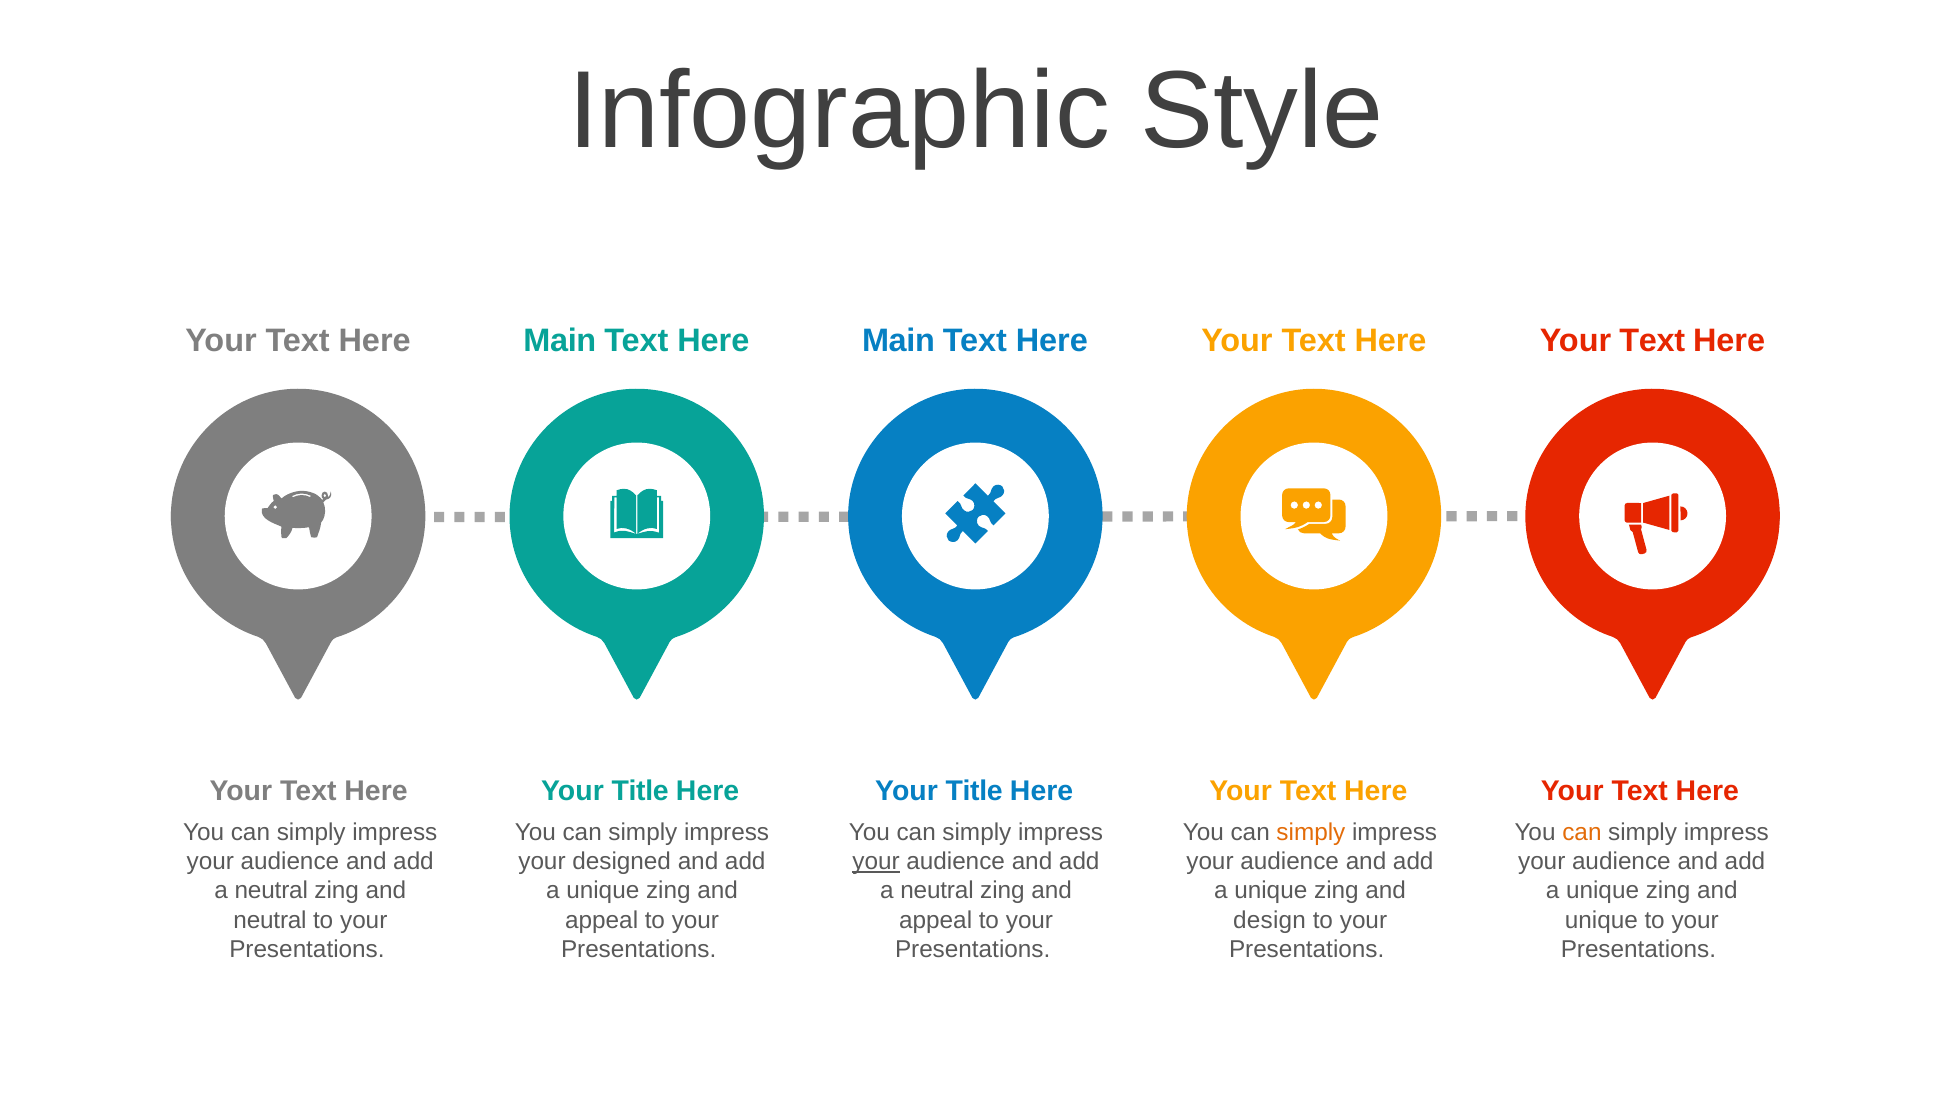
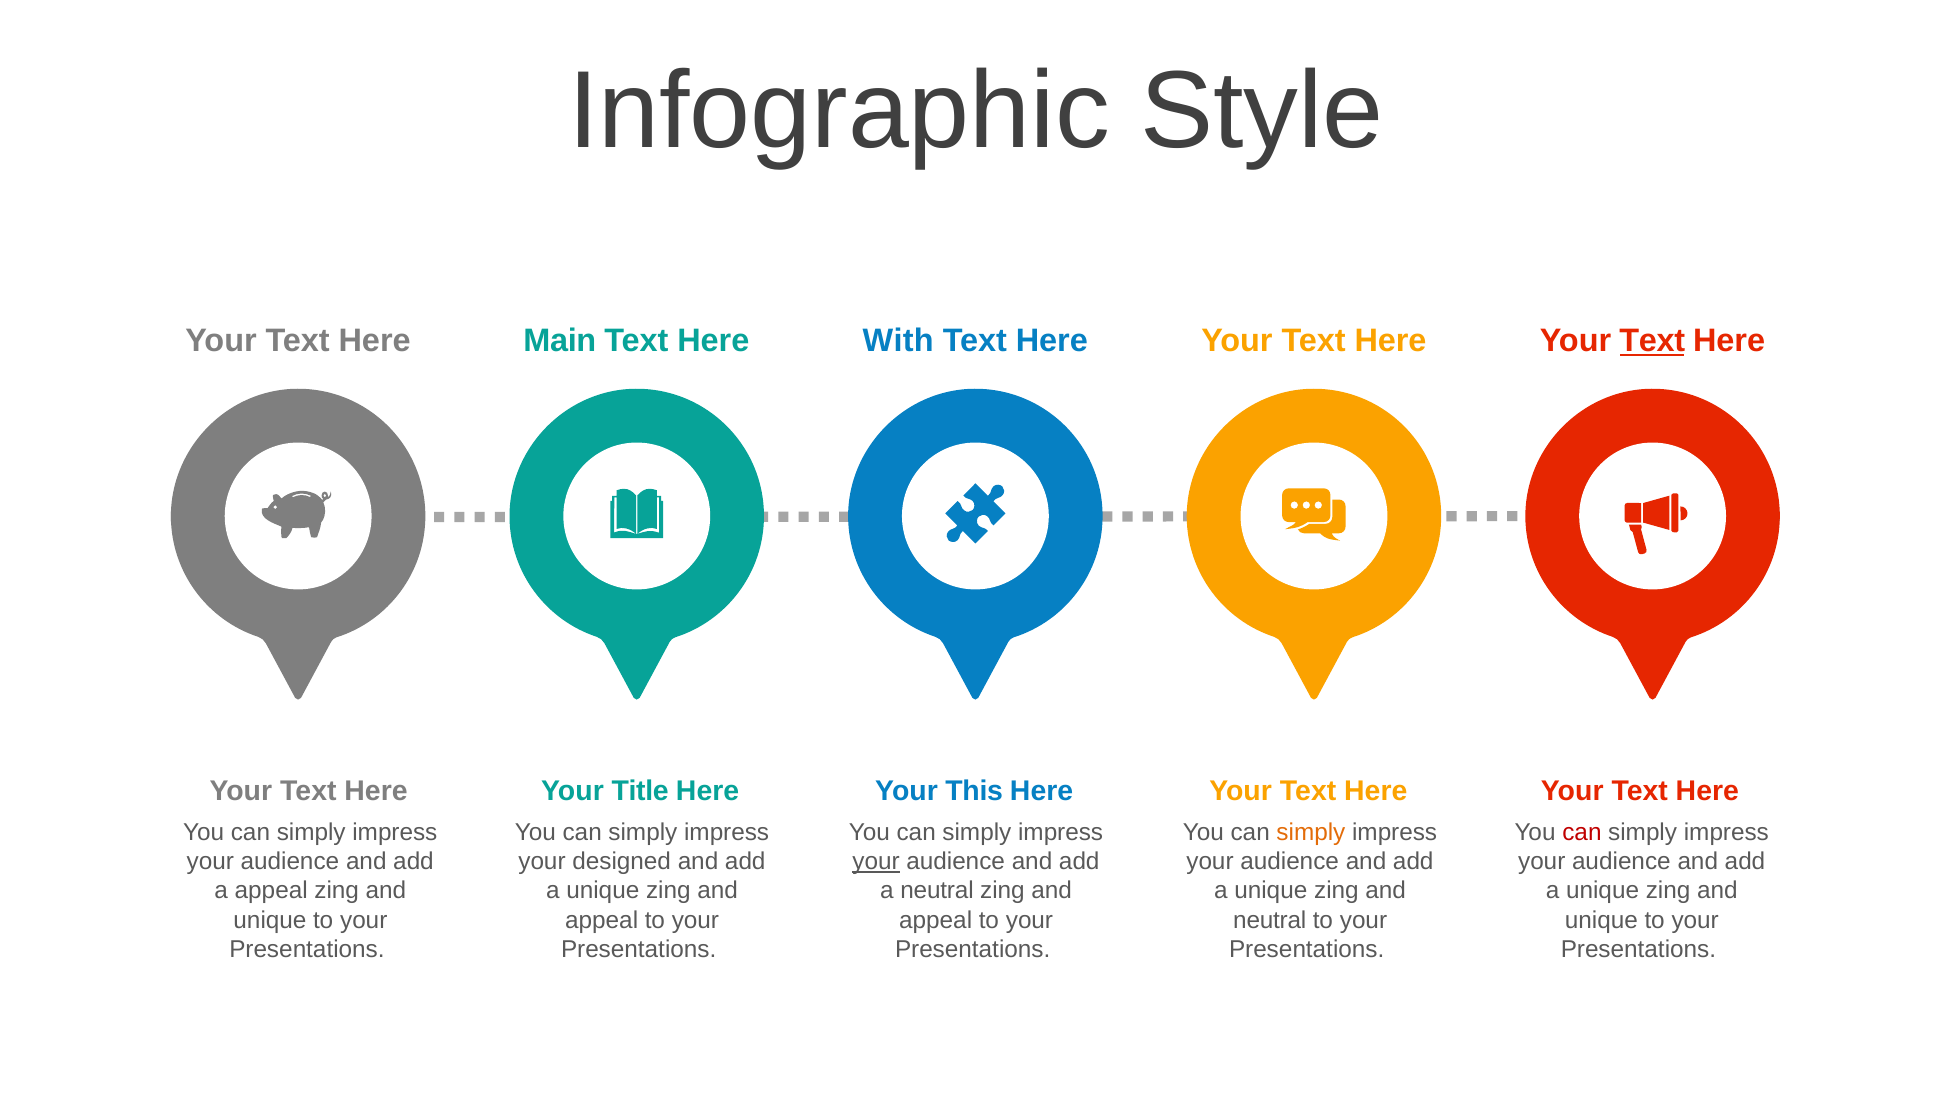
Main at (898, 341): Main -> With
Text at (1652, 341) underline: none -> present
Title at (974, 791): Title -> This
can at (1582, 832) colour: orange -> red
neutral at (271, 891): neutral -> appeal
neutral at (270, 920): neutral -> unique
design at (1270, 920): design -> neutral
